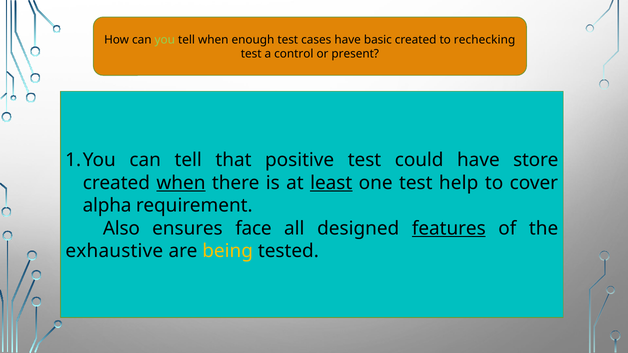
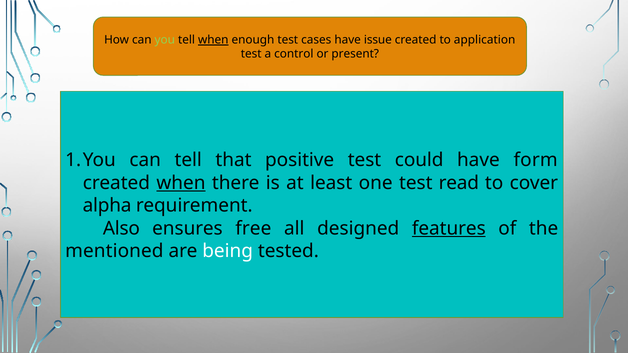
when at (213, 40) underline: none -> present
basic: basic -> issue
rechecking: rechecking -> application
store: store -> form
least underline: present -> none
help: help -> read
face: face -> free
exhaustive: exhaustive -> mentioned
being colour: yellow -> white
